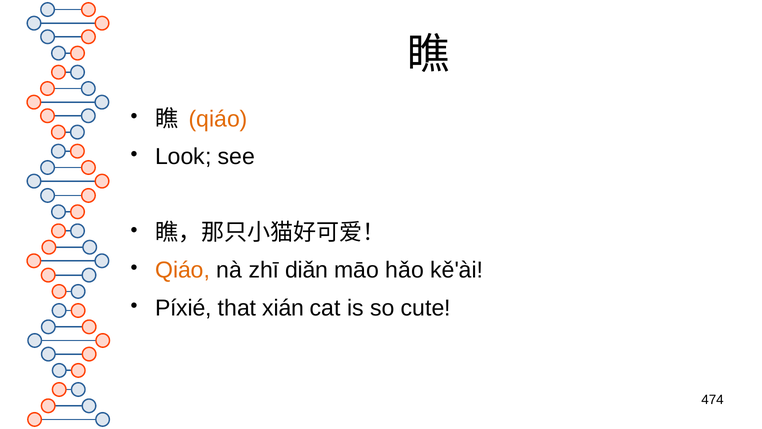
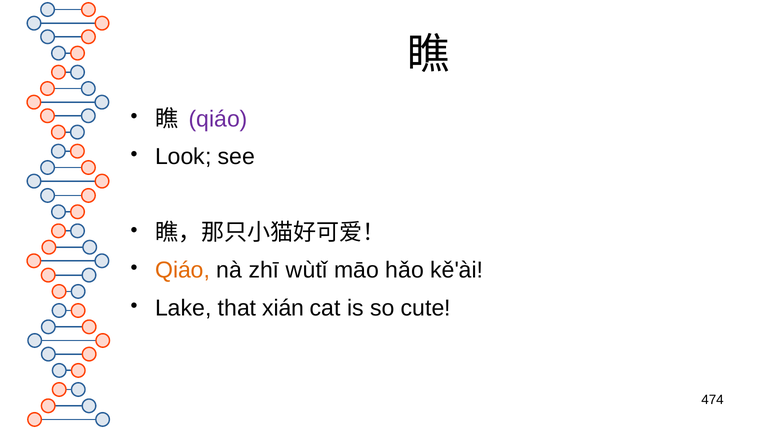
qiáo at (218, 119) colour: orange -> purple
diǎn: diǎn -> wùtǐ
Píxié: Píxié -> Lake
